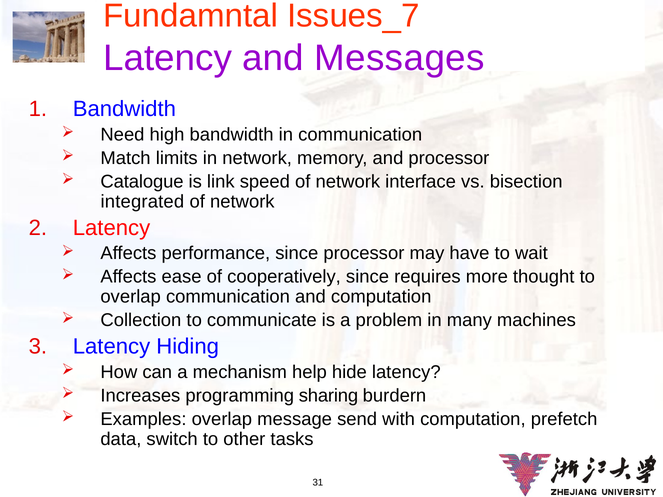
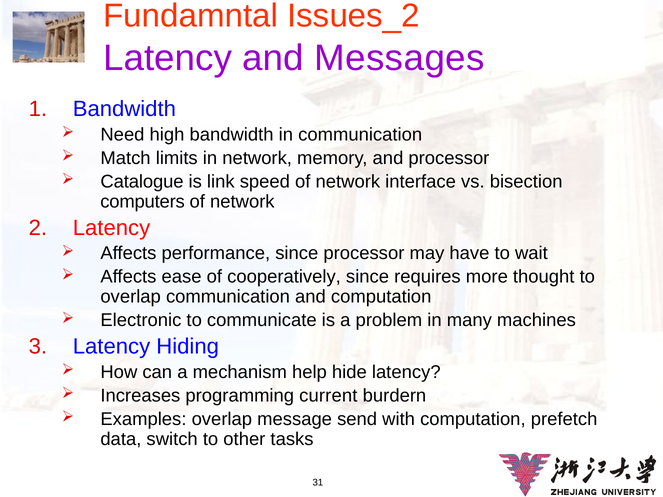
Issues_7: Issues_7 -> Issues_2
integrated: integrated -> computers
Collection: Collection -> Electronic
sharing: sharing -> current
